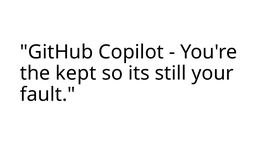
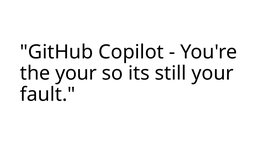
the kept: kept -> your
